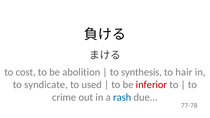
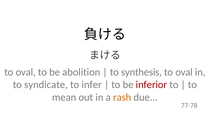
cost at (26, 72): cost -> oval
hair at (184, 72): hair -> oval
used: used -> infer
crime: crime -> mean
rash colour: blue -> orange
